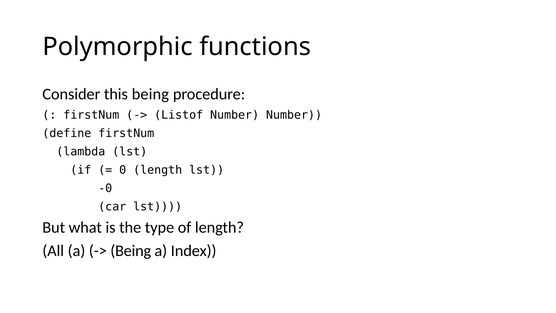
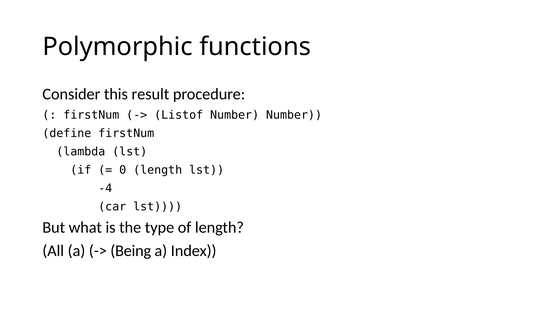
this being: being -> result
-0: -0 -> -4
